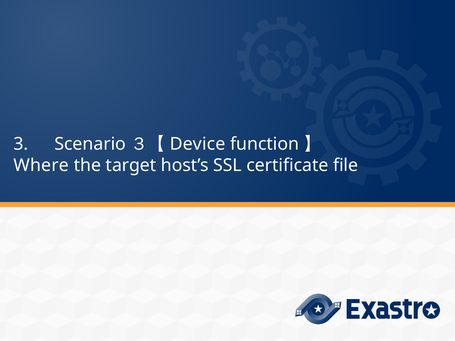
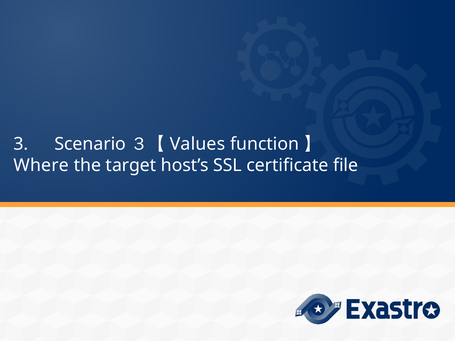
Device: Device -> Values
